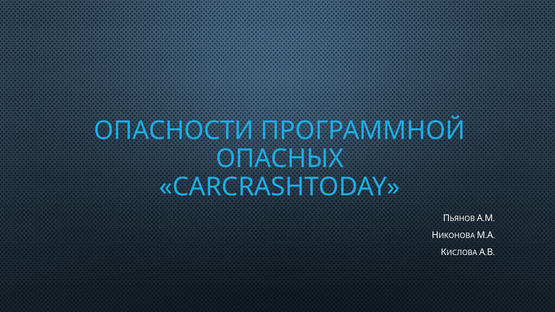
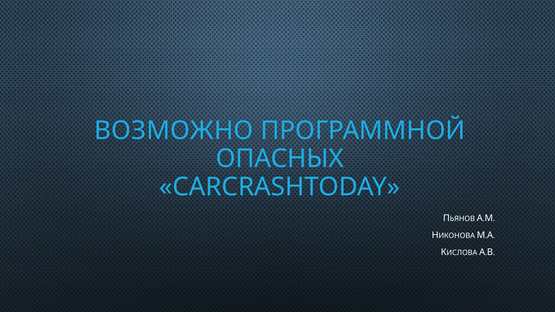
ОПАСНОСТИ: ОПАСНОСТИ -> ВОЗМОЖНО
